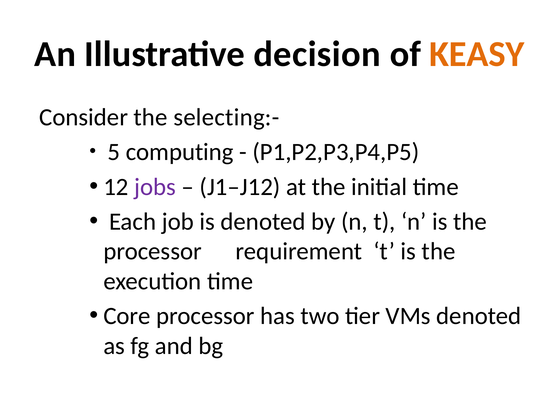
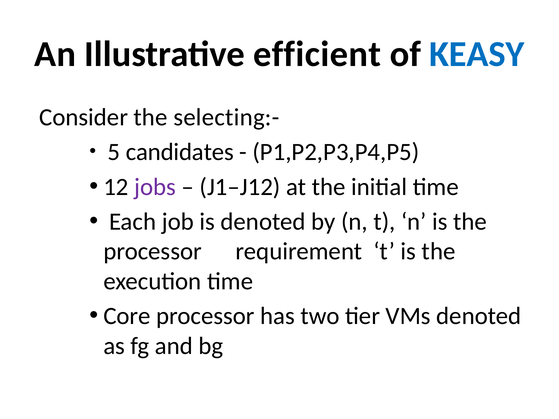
decision: decision -> efficient
KEASY colour: orange -> blue
computing: computing -> candidates
